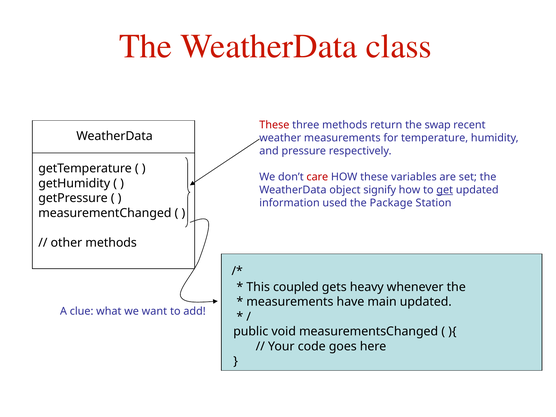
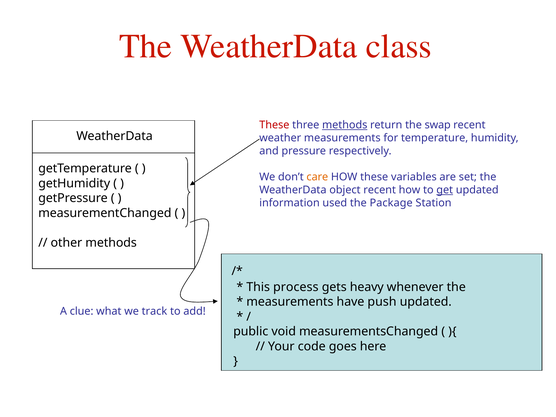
methods at (345, 125) underline: none -> present
care colour: red -> orange
object signify: signify -> recent
coupled: coupled -> process
main: main -> push
want: want -> track
